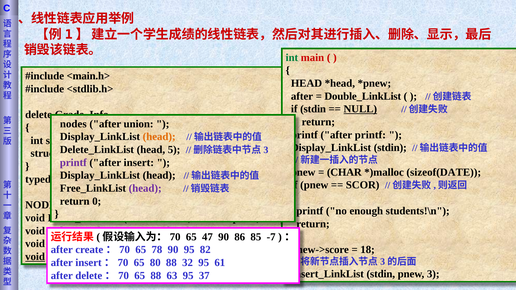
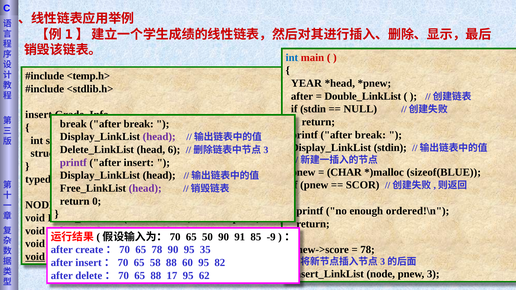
int at (292, 58) colour: green -> blue
<main.h>: <main.h> -> <temp.h>
HEAD at (307, 83): HEAD -> YEAR
NULL underline: present -> none
delete at (39, 115): delete -> insert
nodes at (73, 124): nodes -> break
union at (139, 124): union -> break
printf at (370, 135): printf -> break
head at (159, 137) colour: orange -> purple
5: 5 -> 6
sizeof(DATE: sizeof(DATE -> sizeof(BLUE
students!\n: students!\n -> ordered!\n
47: 47 -> 50
86: 86 -> 91
-7: -7 -> -9
18 at (368, 250): 18 -> 78
82: 82 -> 35
80: 80 -> 58
32: 32 -> 60
61: 61 -> 82
stdin at (381, 274): stdin -> node
63: 63 -> 17
37: 37 -> 62
